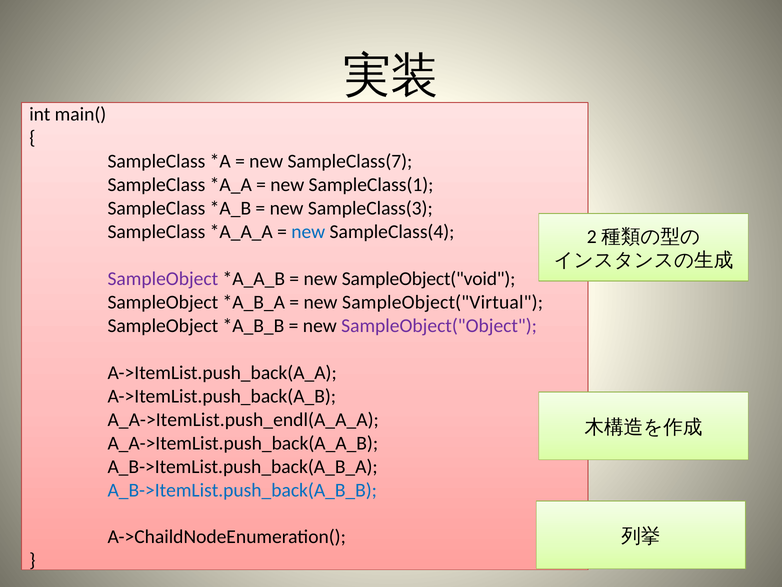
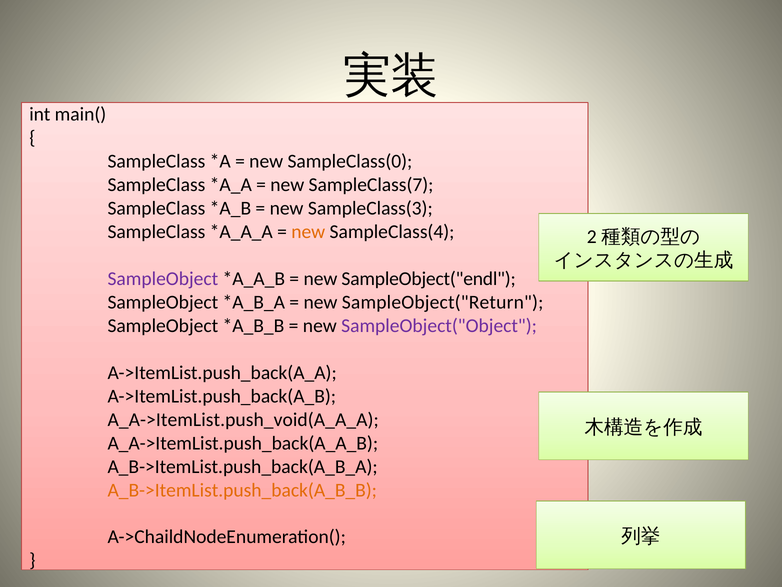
SampleClass(7: SampleClass(7 -> SampleClass(0
SampleClass(1: SampleClass(1 -> SampleClass(7
new at (308, 232) colour: blue -> orange
SampleObject("void: SampleObject("void -> SampleObject("endl
SampleObject("Virtual: SampleObject("Virtual -> SampleObject("Return
A_A->ItemList.push_endl(A_A_A: A_A->ItemList.push_endl(A_A_A -> A_A->ItemList.push_void(A_A_A
A_B->ItemList.push_back(A_B_B colour: blue -> orange
